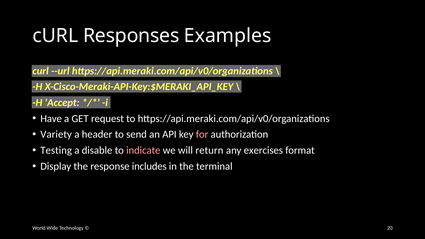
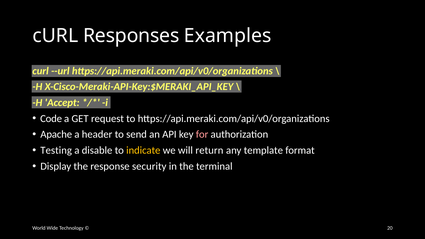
Have: Have -> Code
Variety: Variety -> Apache
indicate colour: pink -> yellow
exercises: exercises -> template
includes: includes -> security
